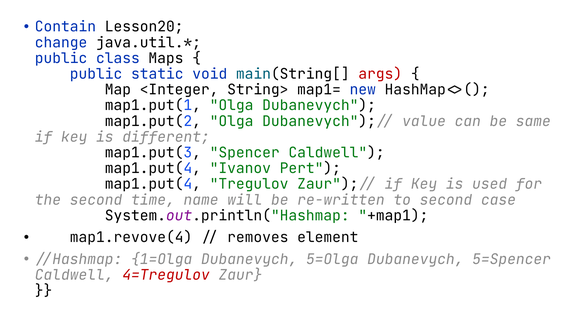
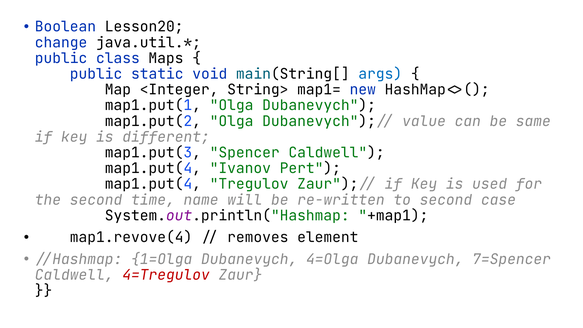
Contain: Contain -> Boolean
args colour: red -> blue
5=Olga: 5=Olga -> 4=Olga
5=Spencer: 5=Spencer -> 7=Spencer
